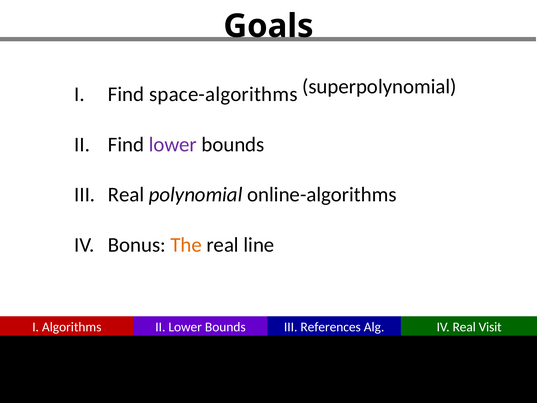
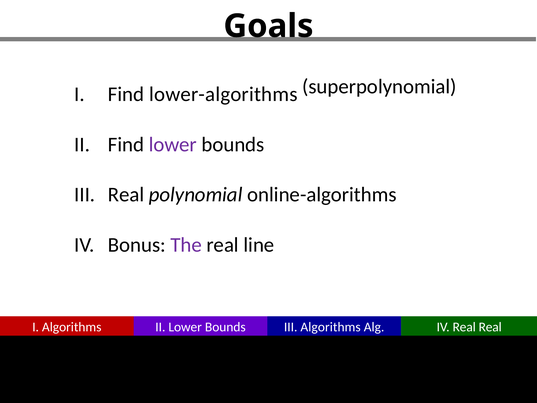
space-algorithms: space-algorithms -> lower-algorithms
The colour: orange -> purple
III References: References -> Algorithms
Real Visit: Visit -> Real
